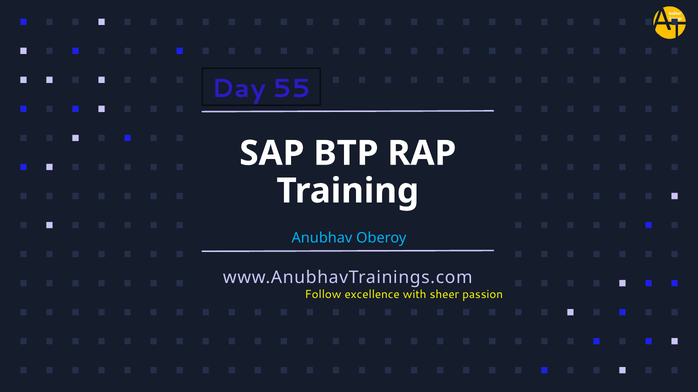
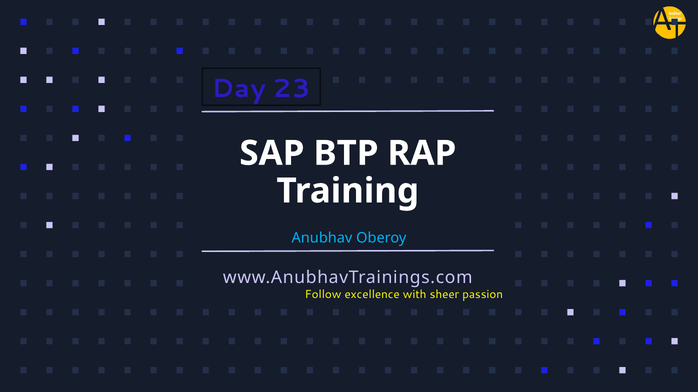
55: 55 -> 23
